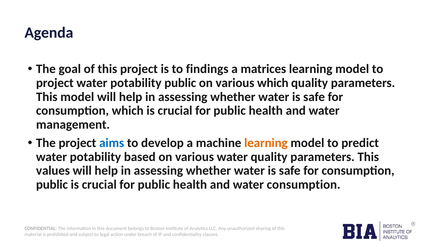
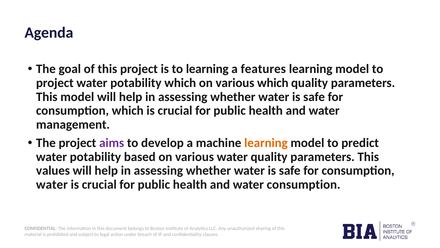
to findings: findings -> learning
matrices: matrices -> features
potability public: public -> which
aims colour: blue -> purple
public at (52, 184): public -> water
